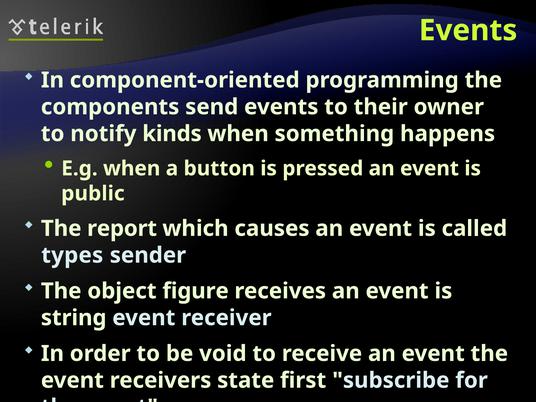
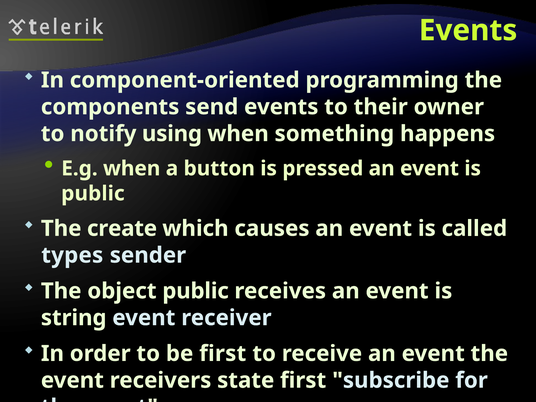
kinds: kinds -> using
report: report -> create
object figure: figure -> public
be void: void -> first
